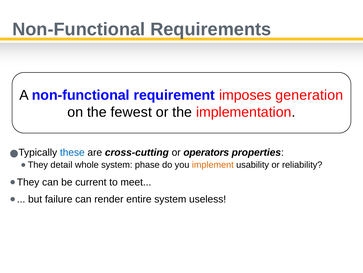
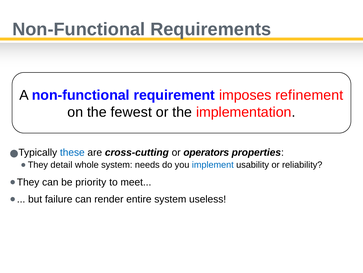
generation: generation -> refinement
phase: phase -> needs
implement colour: orange -> blue
current: current -> priority
